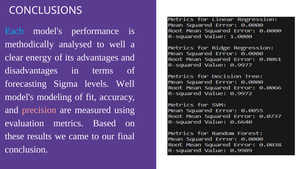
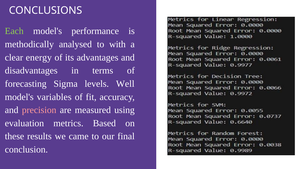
Each colour: light blue -> light green
to well: well -> with
modeling: modeling -> variables
